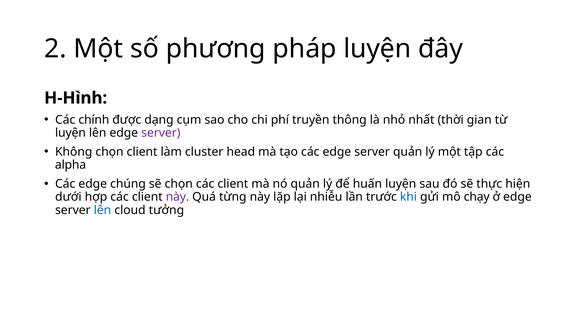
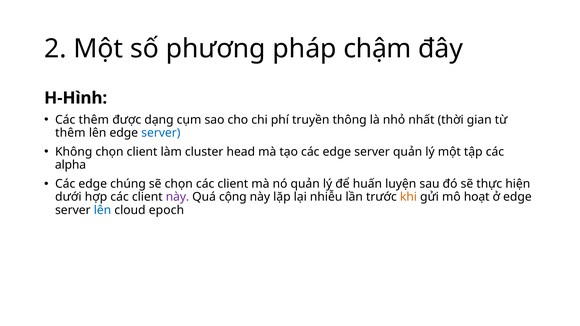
pháp luyện: luyện -> chậm
Các chính: chính -> thêm
luyện at (70, 133): luyện -> thêm
server at (161, 133) colour: purple -> blue
từng: từng -> cộng
khi colour: blue -> orange
chạy: chạy -> hoạt
tưởng: tưởng -> epoch
